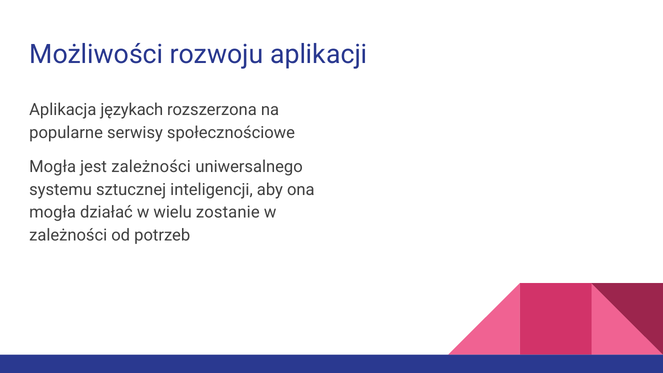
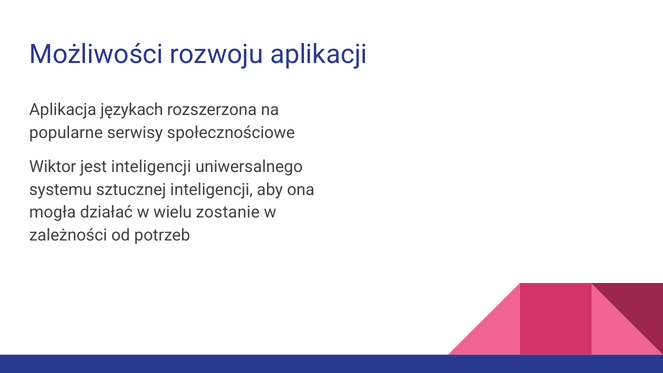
Mogła at (53, 167): Mogła -> Wiktor
jest zależności: zależności -> inteligencji
